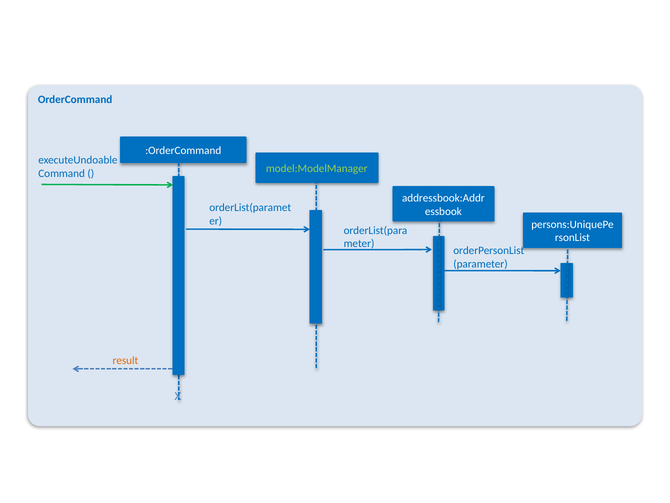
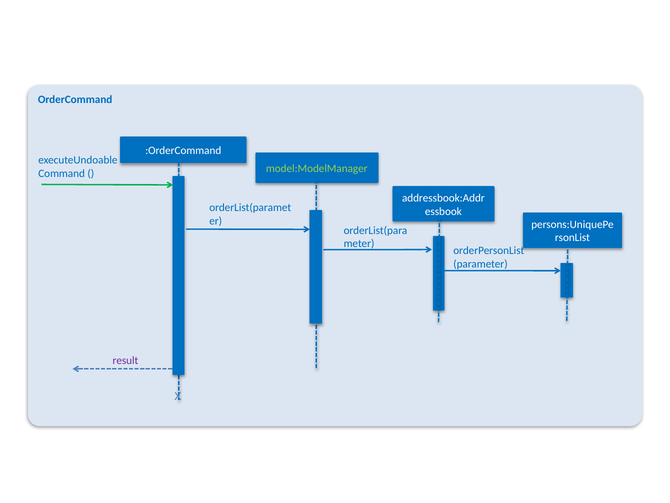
result colour: orange -> purple
